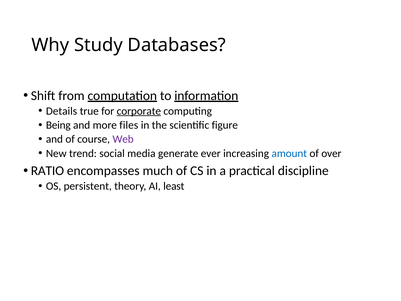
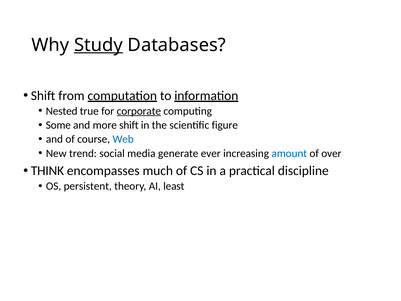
Study underline: none -> present
Details: Details -> Nested
Being: Being -> Some
more files: files -> shift
Web colour: purple -> blue
RATIO: RATIO -> THINK
